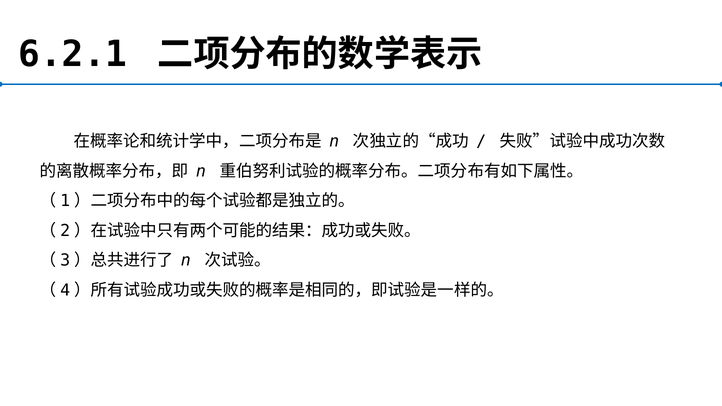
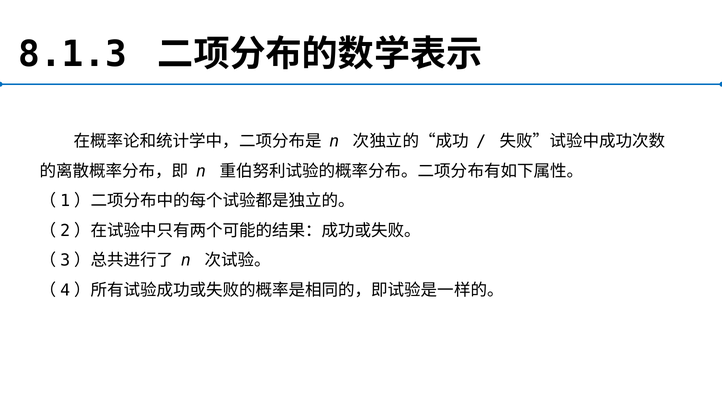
6.2.1: 6.2.1 -> 8.1.3
